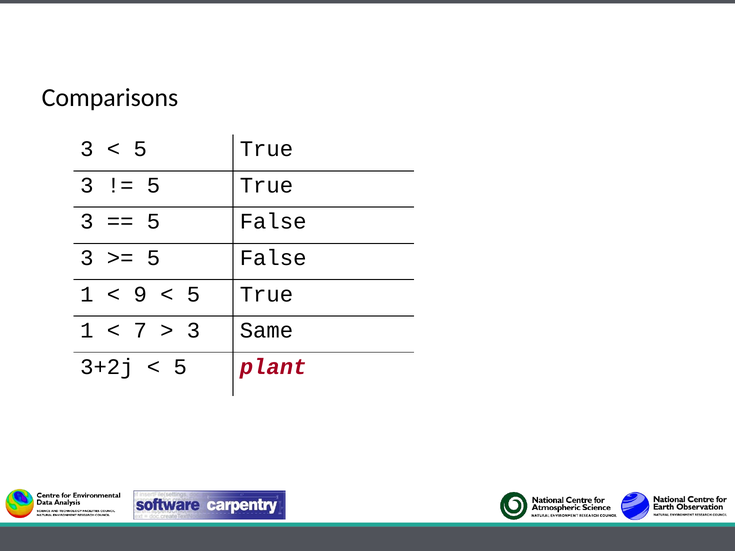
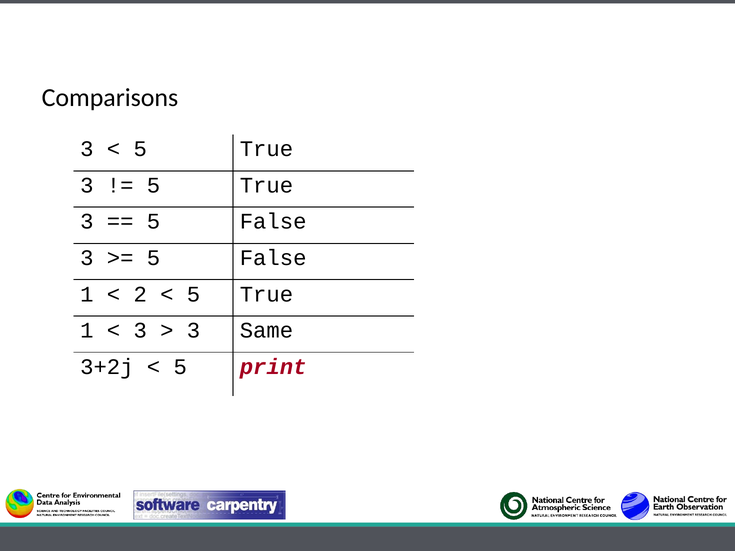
9: 9 -> 2
7 at (140, 331): 7 -> 3
plant: plant -> print
